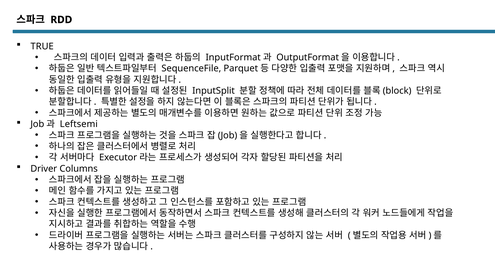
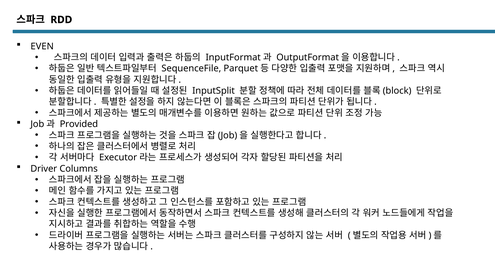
TRUE: TRUE -> EVEN
Leftsemi: Leftsemi -> Provided
